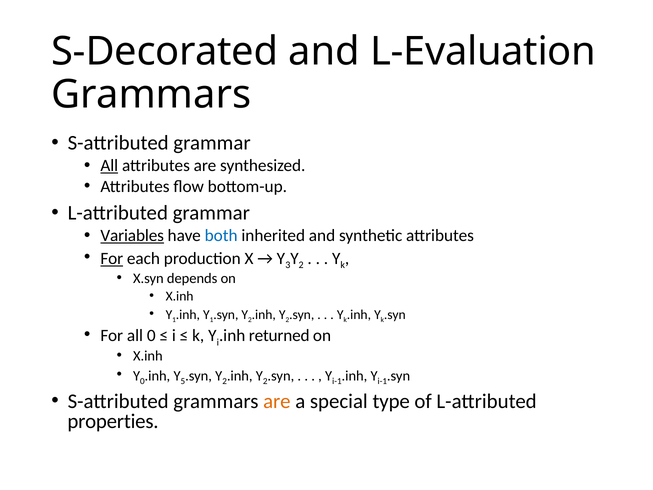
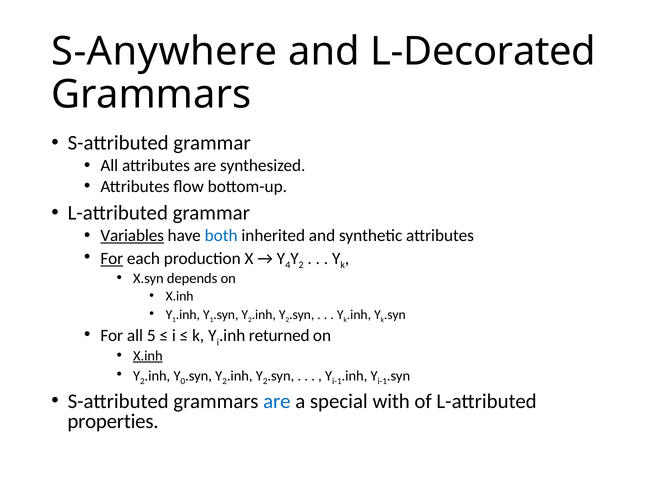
S-Decorated: S-Decorated -> S-Anywhere
L-Evaluation: L-Evaluation -> L-Decorated
All at (109, 166) underline: present -> none
3: 3 -> 4
all 0: 0 -> 5
X.inh at (148, 356) underline: none -> present
0 at (142, 381): 0 -> 2
5: 5 -> 0
are at (277, 401) colour: orange -> blue
type: type -> with
